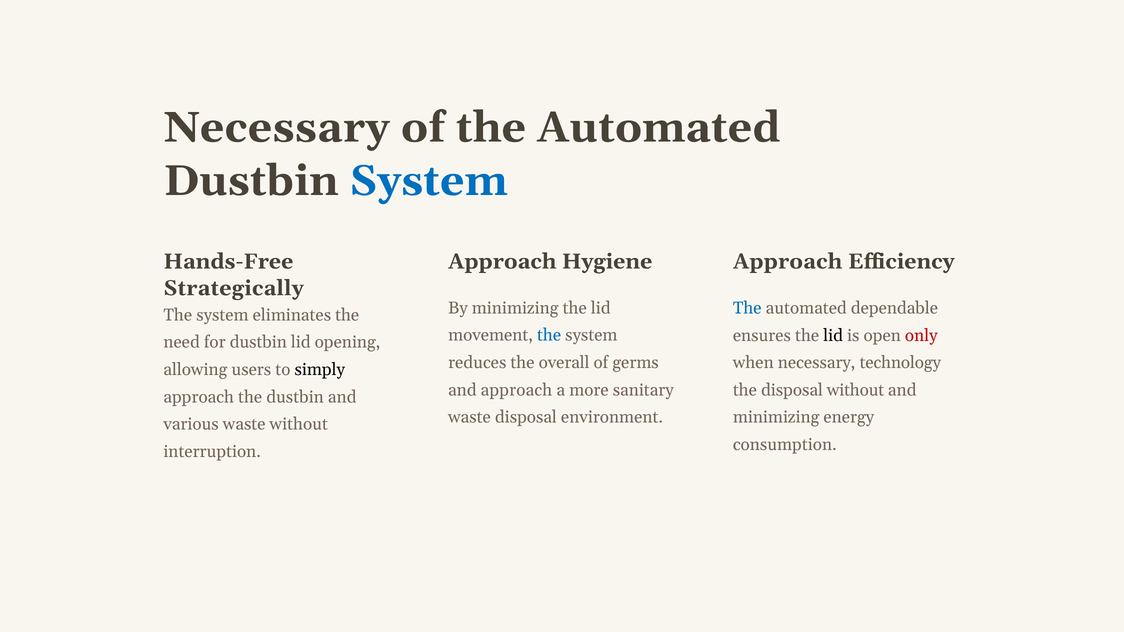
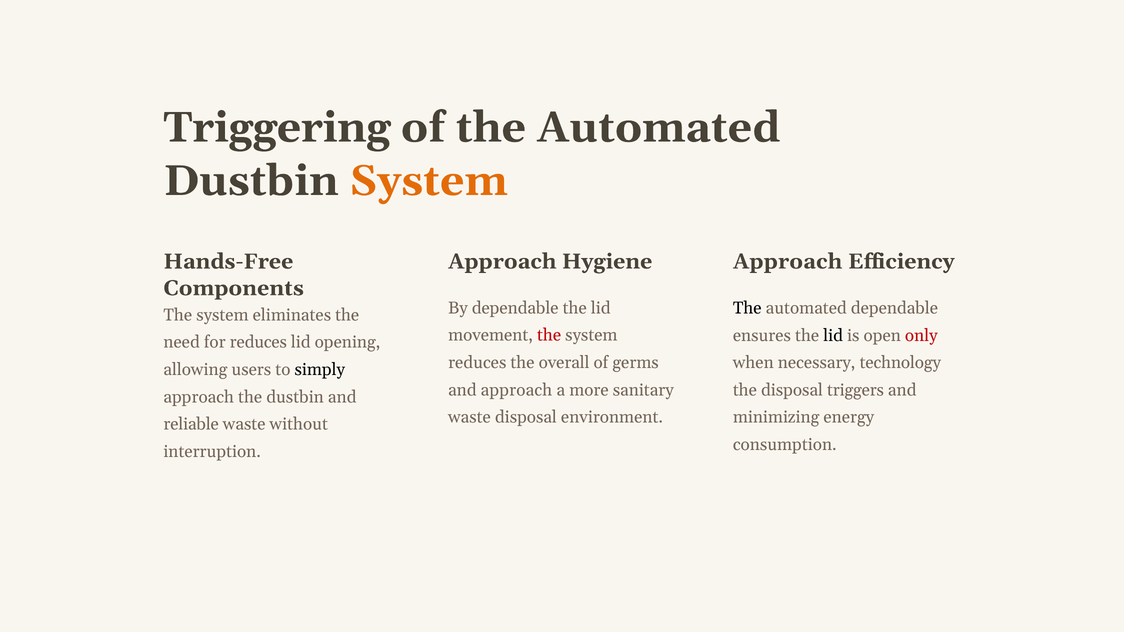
Necessary at (277, 128): Necessary -> Triggering
System at (429, 181) colour: blue -> orange
Strategically: Strategically -> Components
By minimizing: minimizing -> dependable
The at (747, 308) colour: blue -> black
the at (549, 335) colour: blue -> red
for dustbin: dustbin -> reduces
disposal without: without -> triggers
various: various -> reliable
